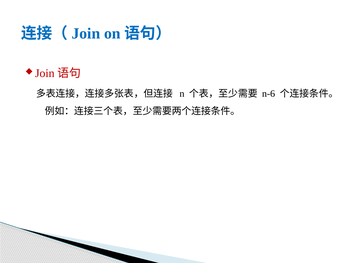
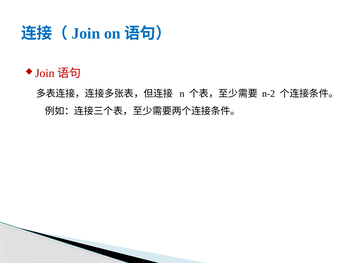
n-6: n-6 -> n-2
